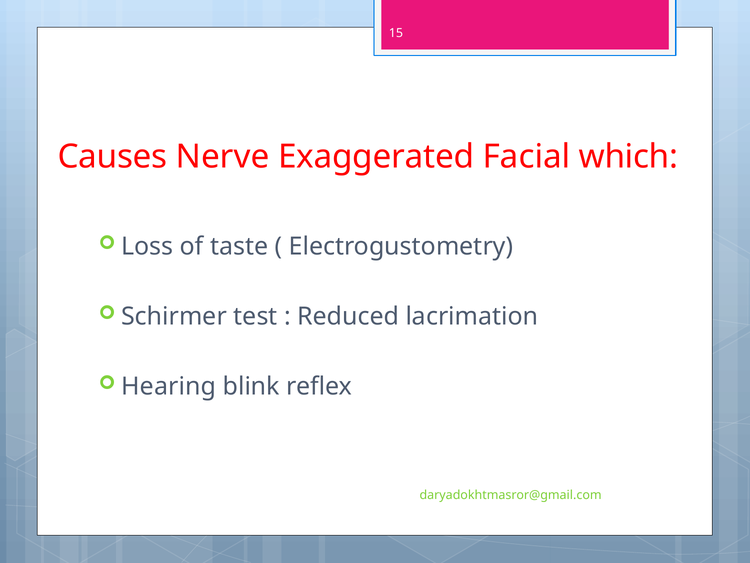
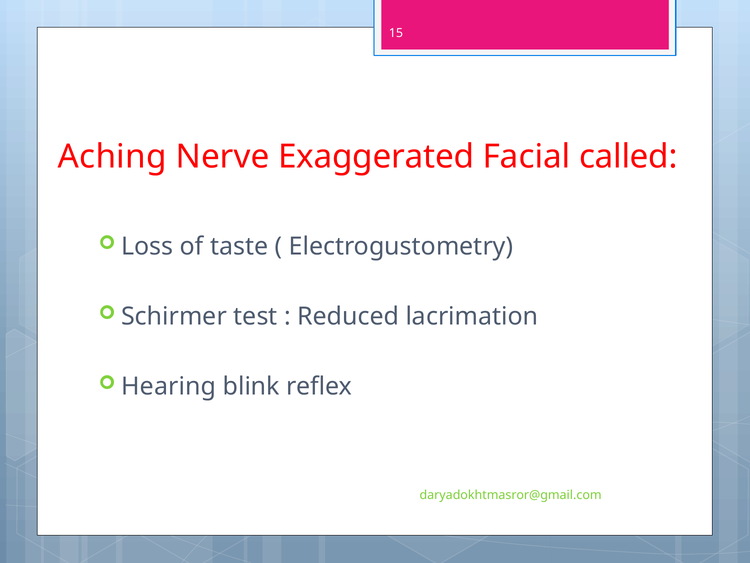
Causes: Causes -> Aching
which: which -> called
